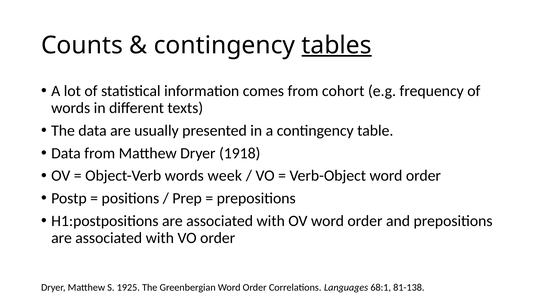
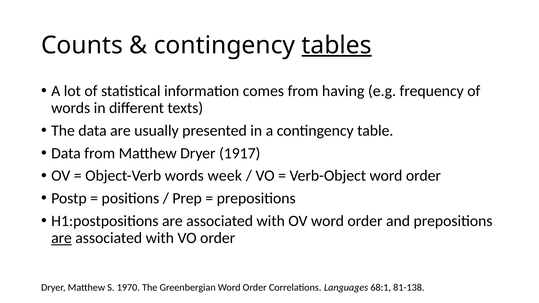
cohort: cohort -> having
1918: 1918 -> 1917
are at (62, 238) underline: none -> present
1925: 1925 -> 1970
